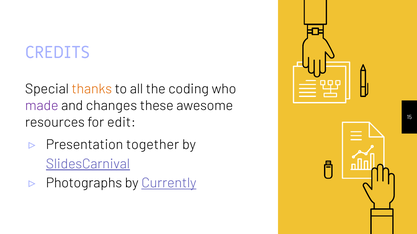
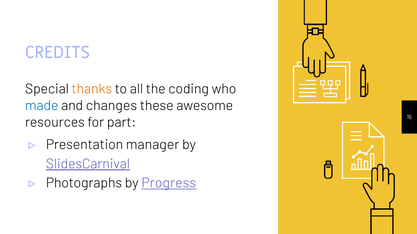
made colour: purple -> blue
edit: edit -> part
together: together -> manager
Currently: Currently -> Progress
